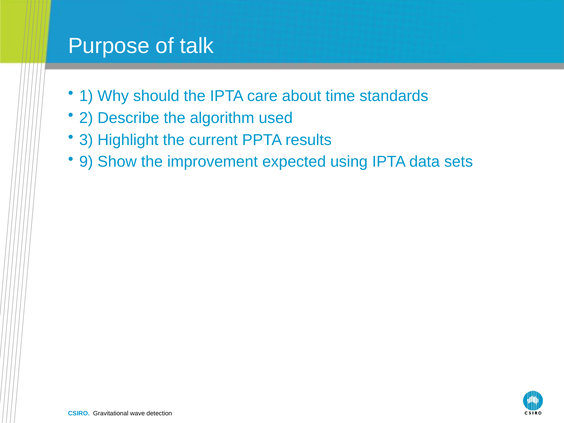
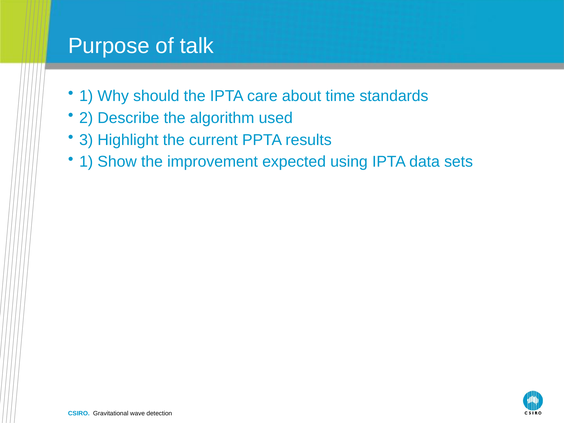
9 at (86, 162): 9 -> 1
